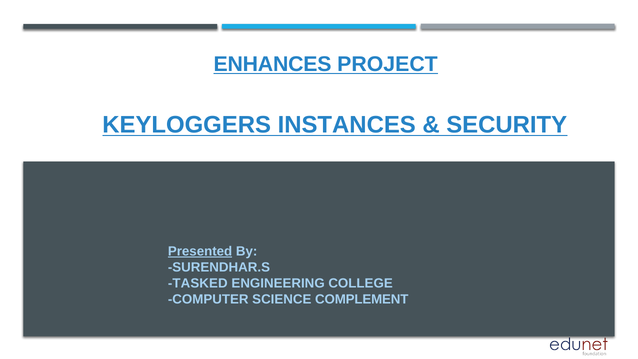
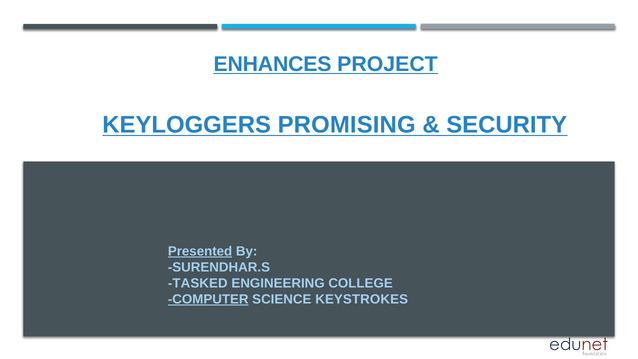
INSTANCES: INSTANCES -> PROMISING
COMPUTER underline: none -> present
COMPLEMENT: COMPLEMENT -> KEYSTROKES
